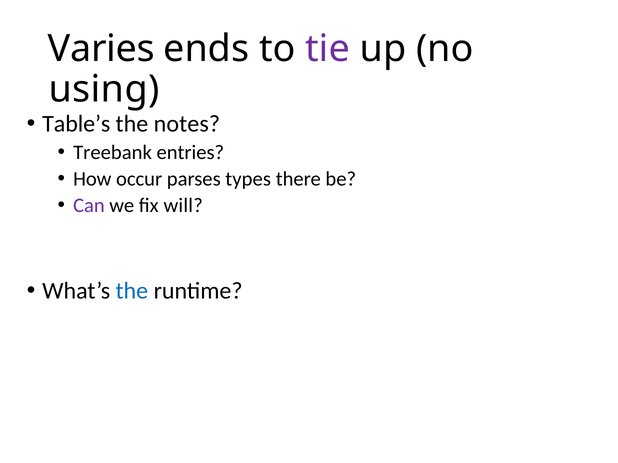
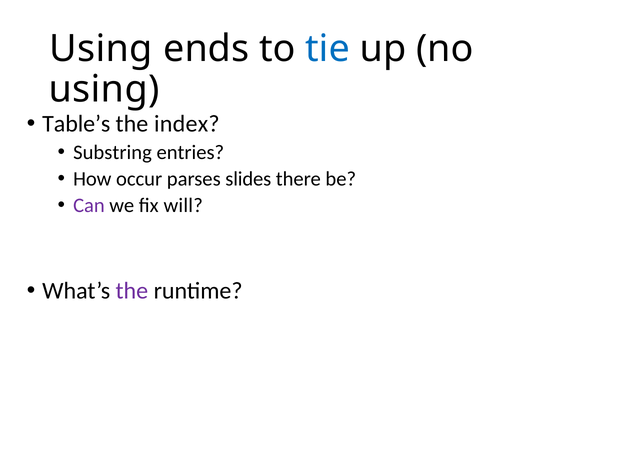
Varies at (101, 49): Varies -> Using
tie colour: purple -> blue
notes: notes -> index
Treebank: Treebank -> Substring
types: types -> slides
the at (132, 291) colour: blue -> purple
